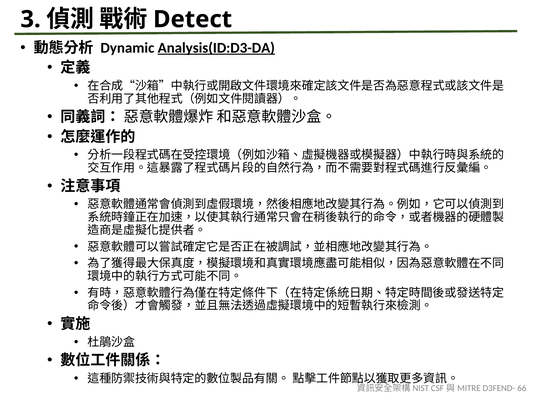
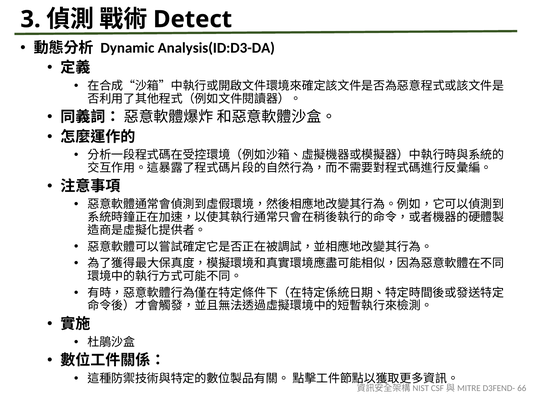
Analysis(ID:D3-DA underline: present -> none
